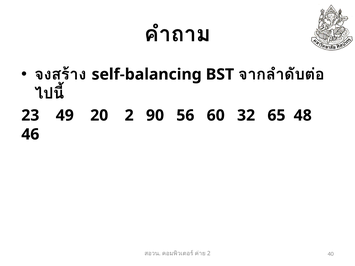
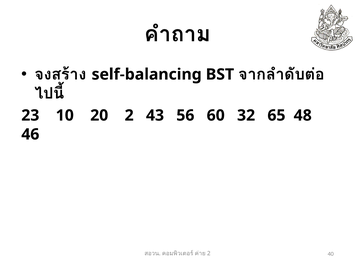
49: 49 -> 10
90: 90 -> 43
